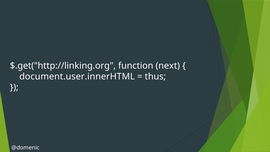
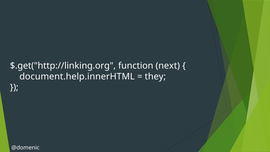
document.user.innerHTML: document.user.innerHTML -> document.help.innerHTML
thus: thus -> they
